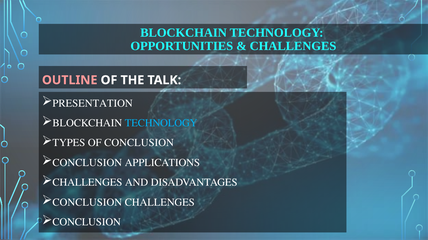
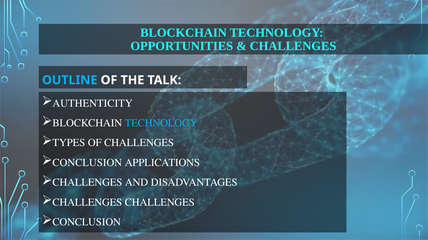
OUTLINE colour: pink -> light blue
PRESENTATION: PRESENTATION -> AUTHENTICITY
OF CONCLUSION: CONCLUSION -> CHALLENGES
CONCLUSION at (87, 203): CONCLUSION -> CHALLENGES
